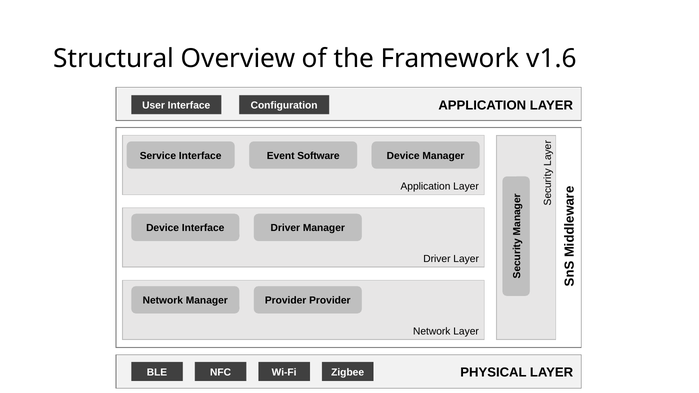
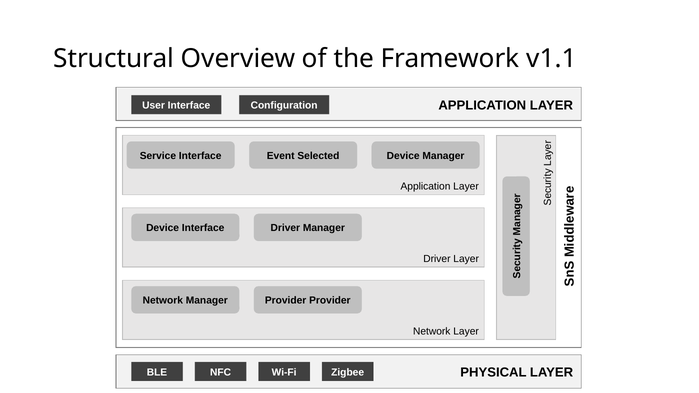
v1.6: v1.6 -> v1.1
Software: Software -> Selected
